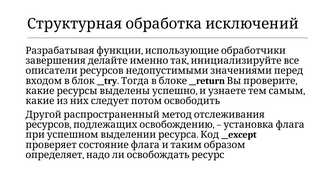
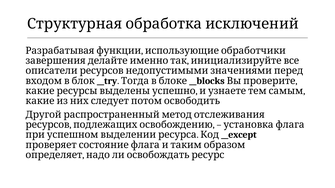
__return: __return -> __blocks
